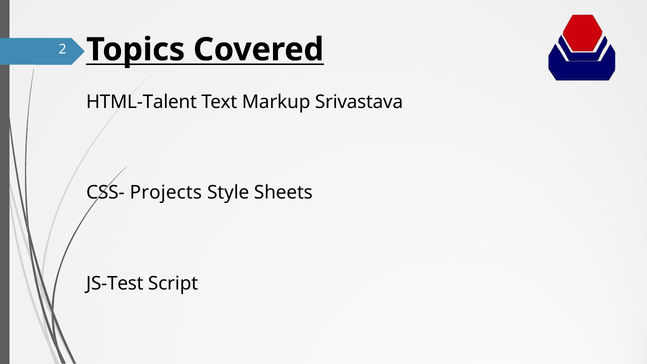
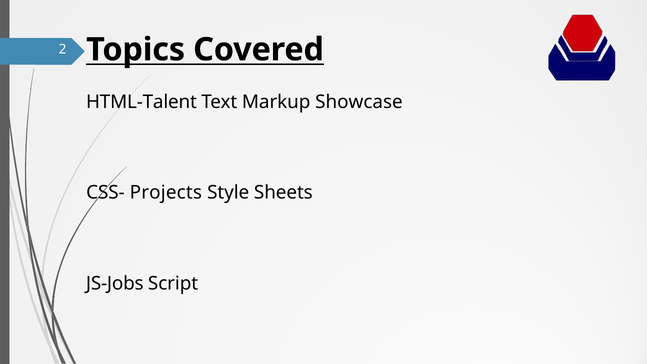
Srivastava: Srivastava -> Showcase
JS-Test: JS-Test -> JS-Jobs
